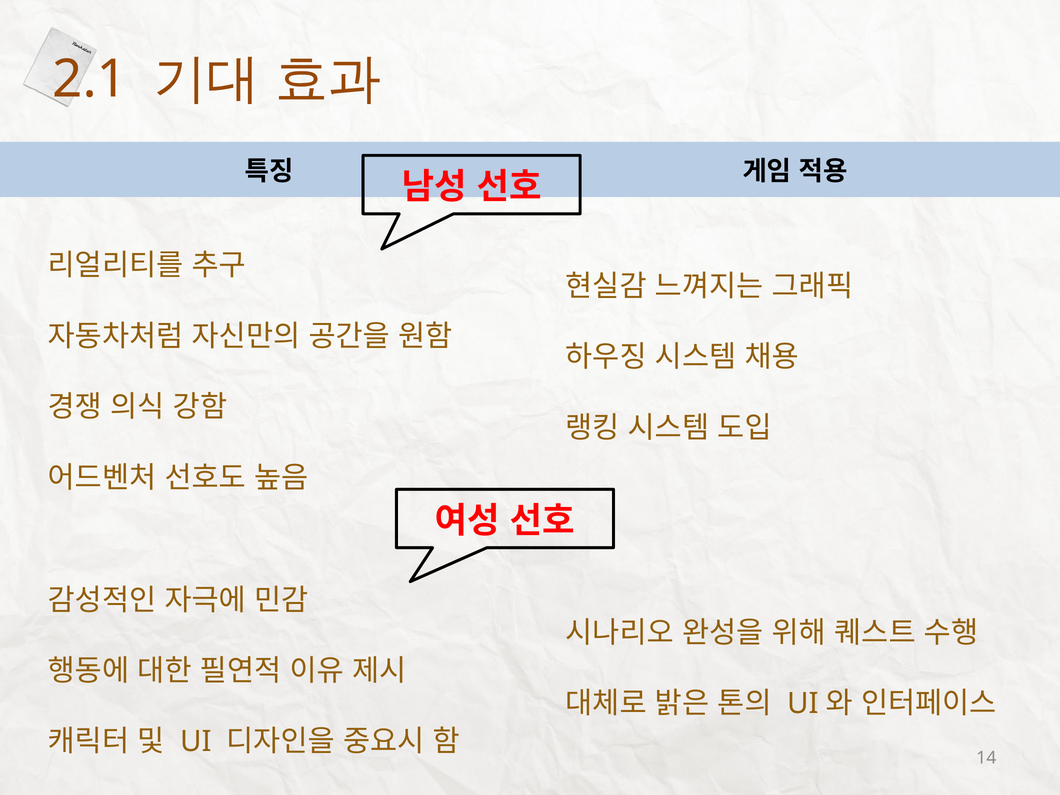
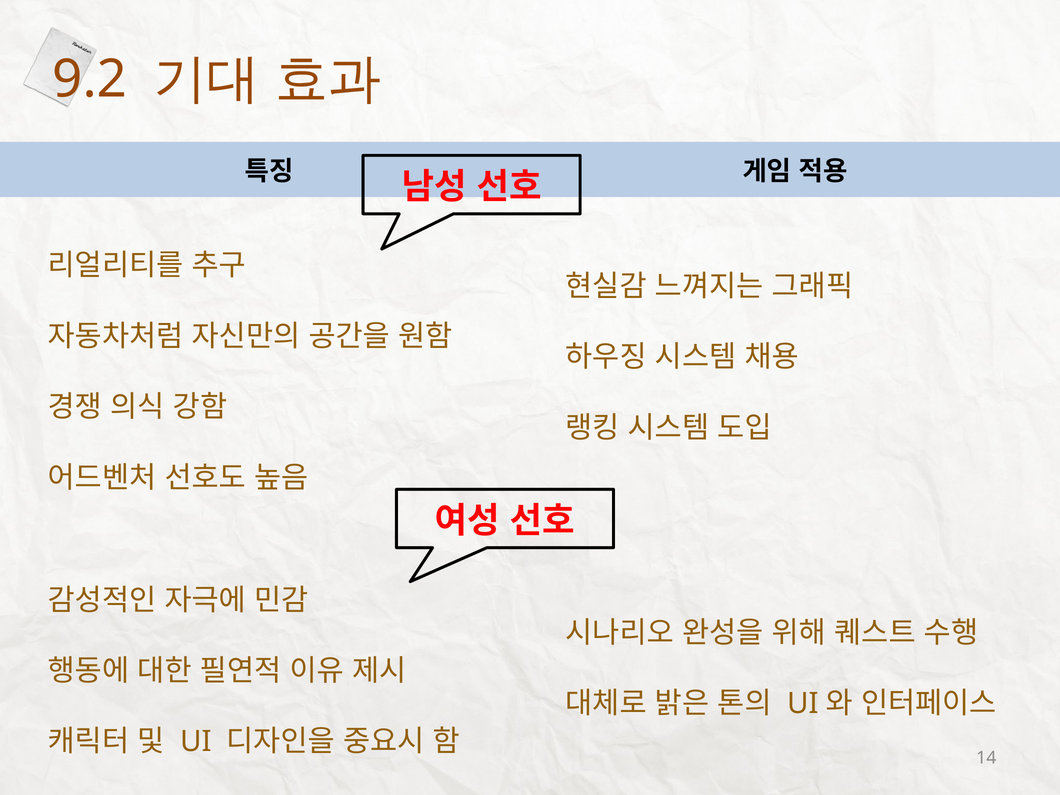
2.1: 2.1 -> 9.2
